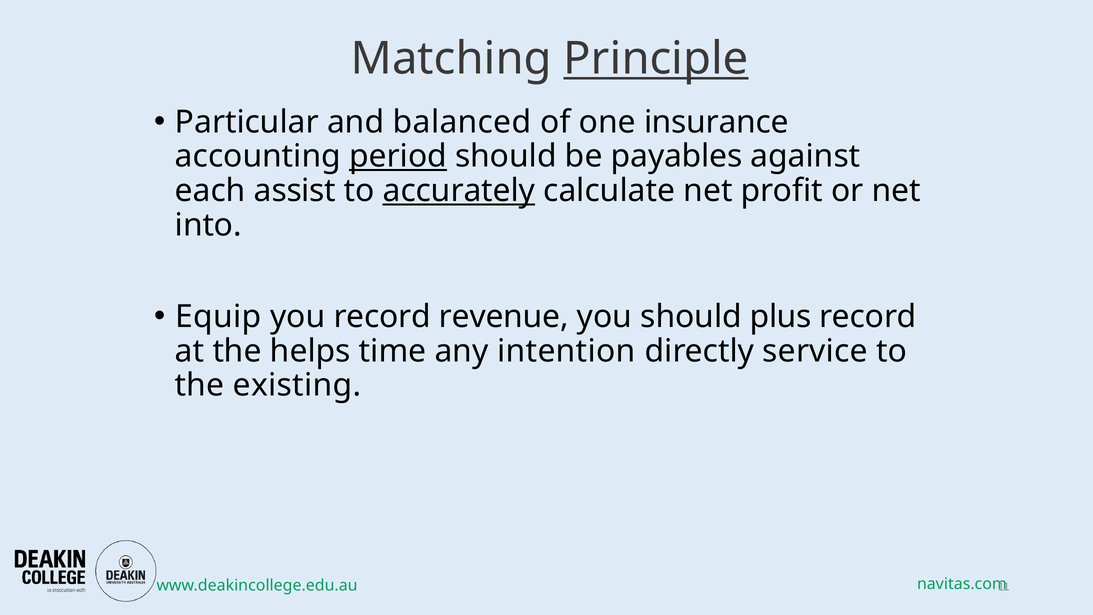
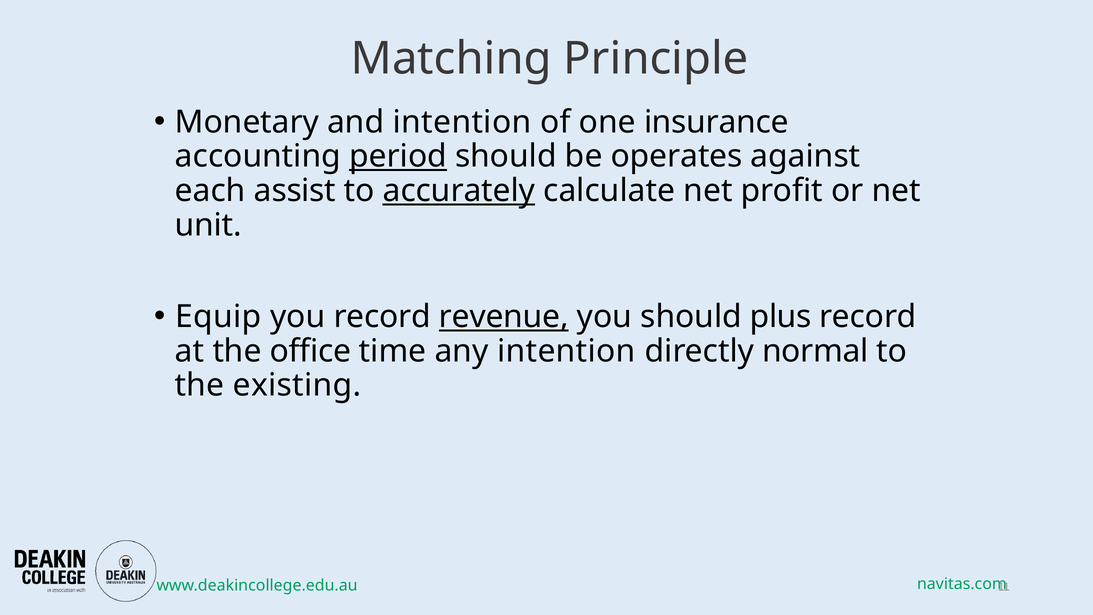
Principle underline: present -> none
Particular: Particular -> Monetary
and balanced: balanced -> intention
payables: payables -> operates
into: into -> unit
revenue underline: none -> present
helps: helps -> office
service: service -> normal
